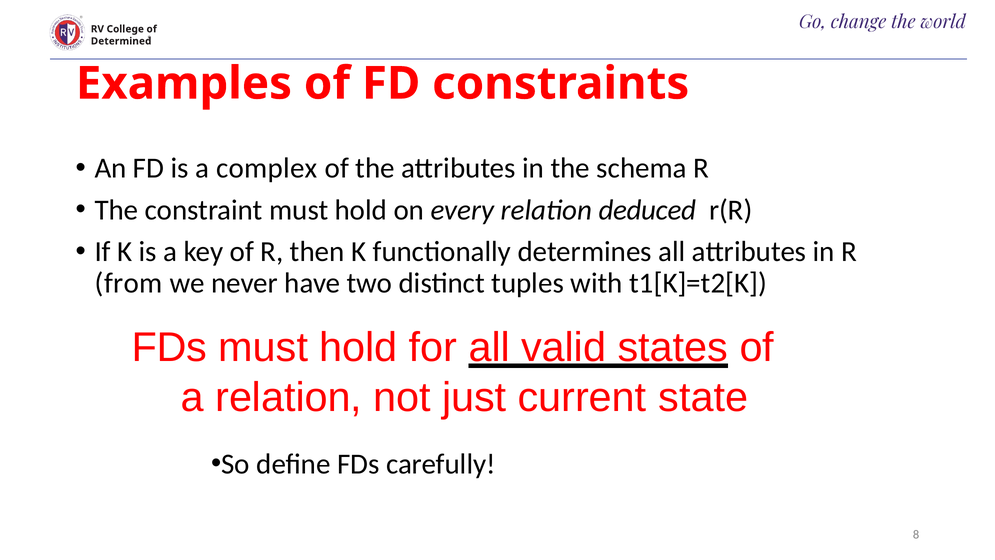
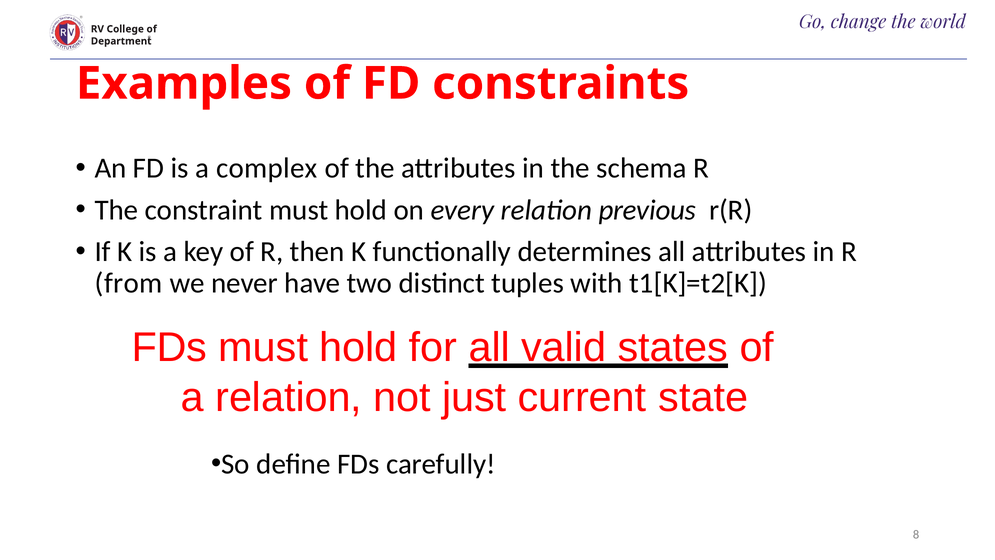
Determined: Determined -> Department
deduced: deduced -> previous
